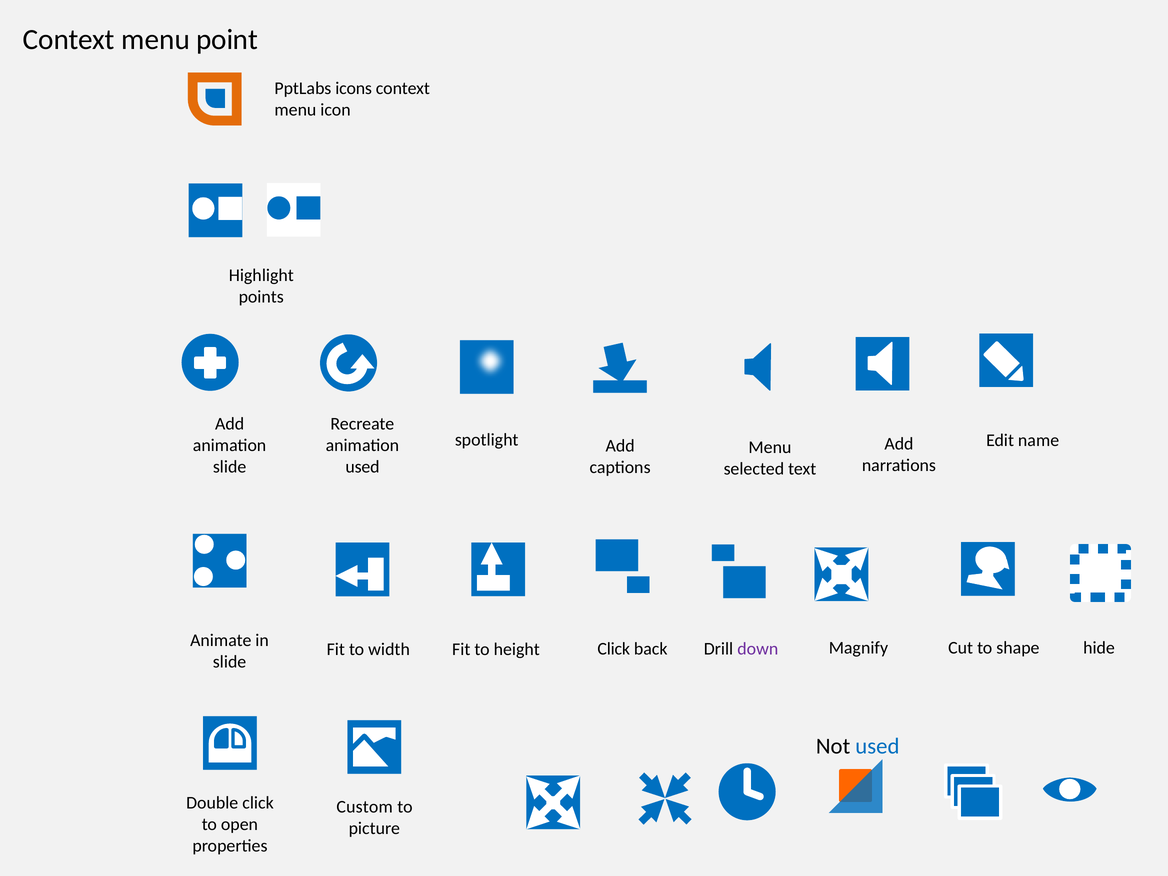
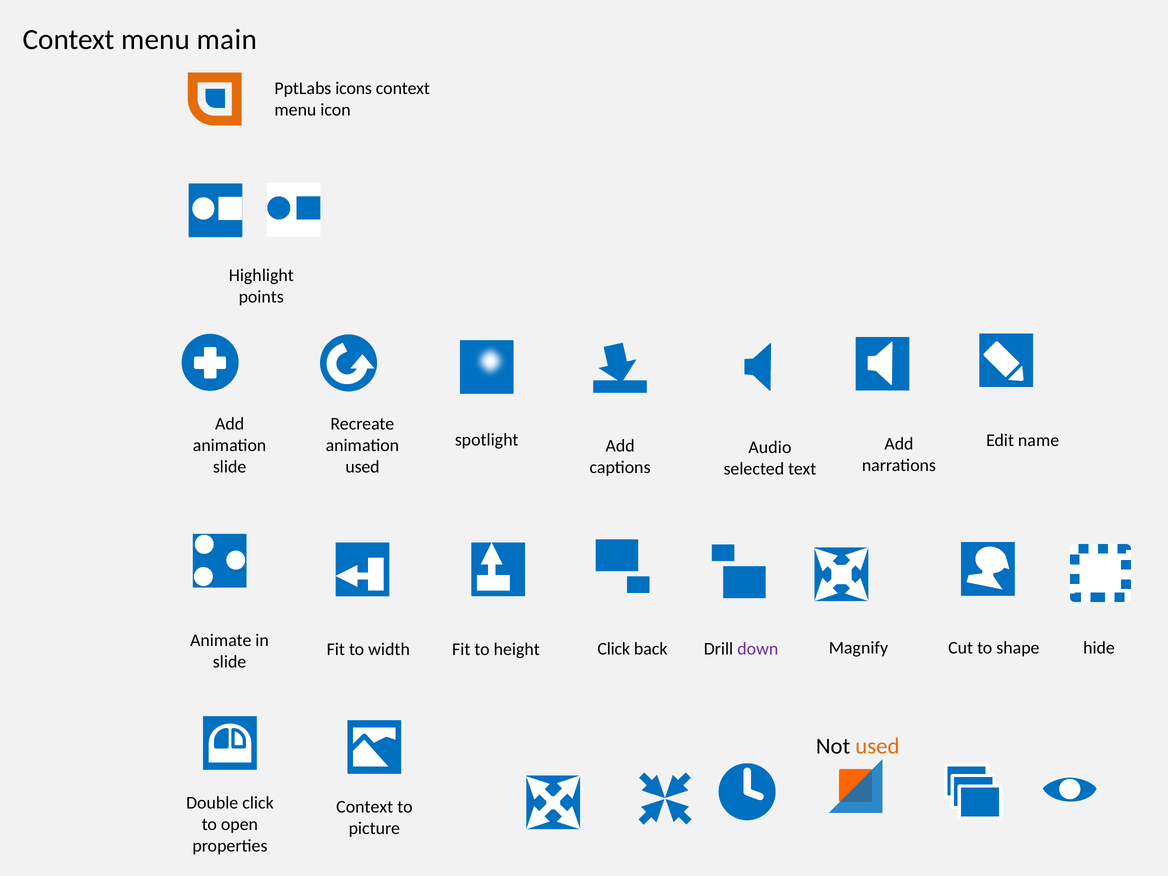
point: point -> main
Menu at (770, 447): Menu -> Audio
used at (877, 746) colour: blue -> orange
Custom at (365, 807): Custom -> Context
